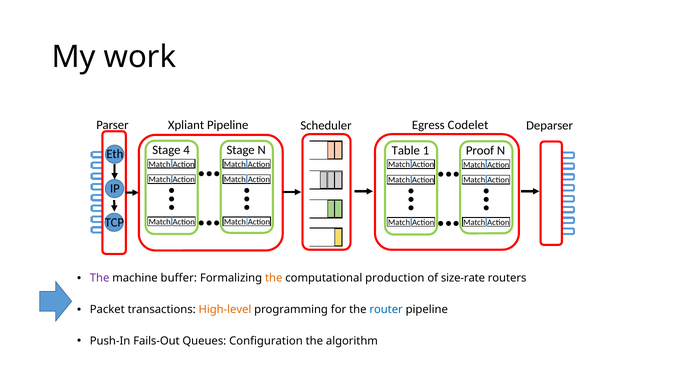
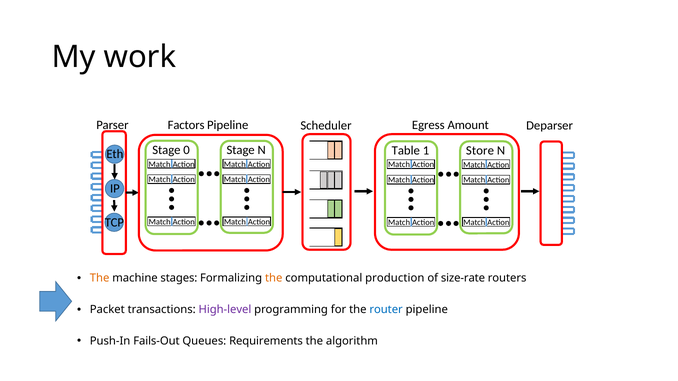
Xpliant: Xpliant -> Factors
Codelet: Codelet -> Amount
4: 4 -> 0
Proof: Proof -> Store
The at (100, 279) colour: purple -> orange
buffer: buffer -> stages
High-level colour: orange -> purple
Configuration: Configuration -> Requirements
